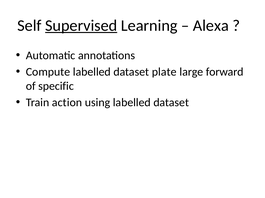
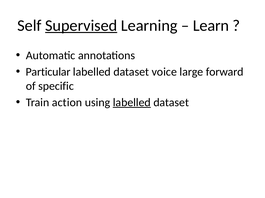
Alexa: Alexa -> Learn
Compute: Compute -> Particular
plate: plate -> voice
labelled at (132, 103) underline: none -> present
